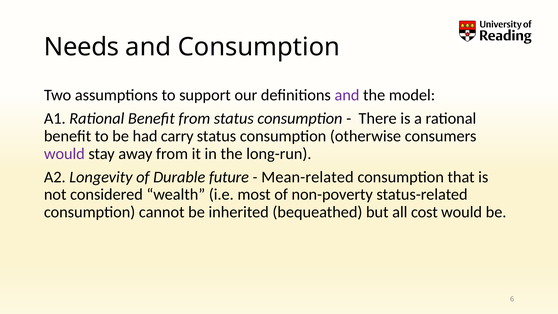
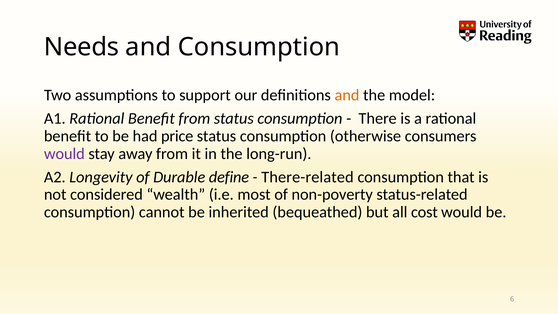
and at (347, 95) colour: purple -> orange
carry: carry -> price
future: future -> define
Mean-related: Mean-related -> There-related
